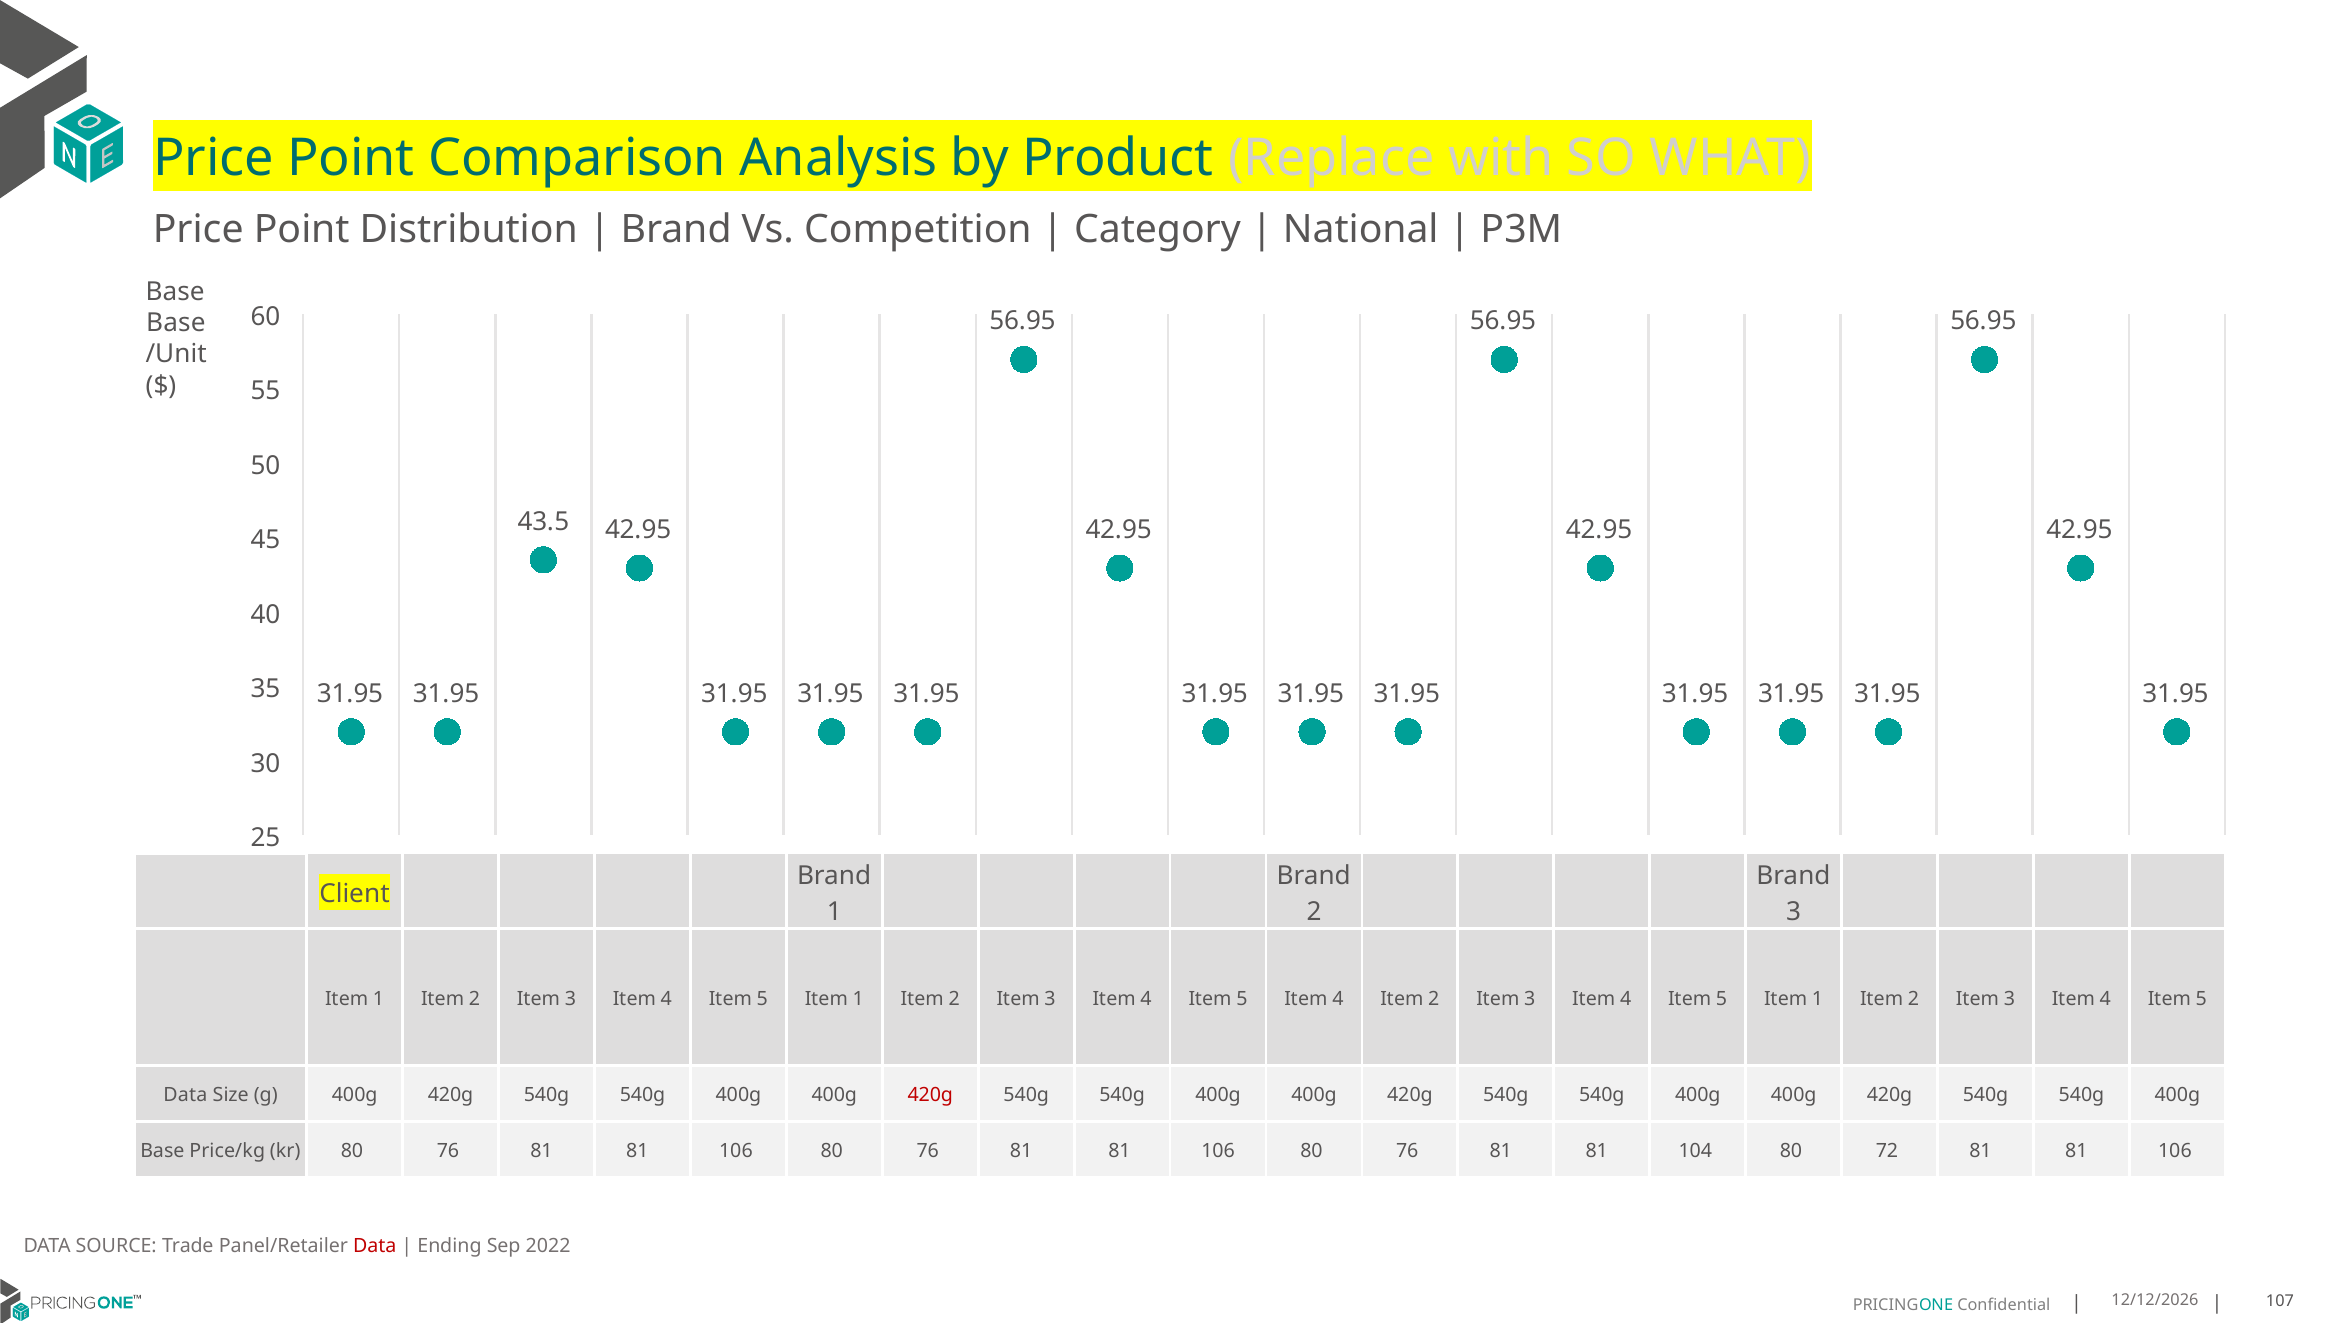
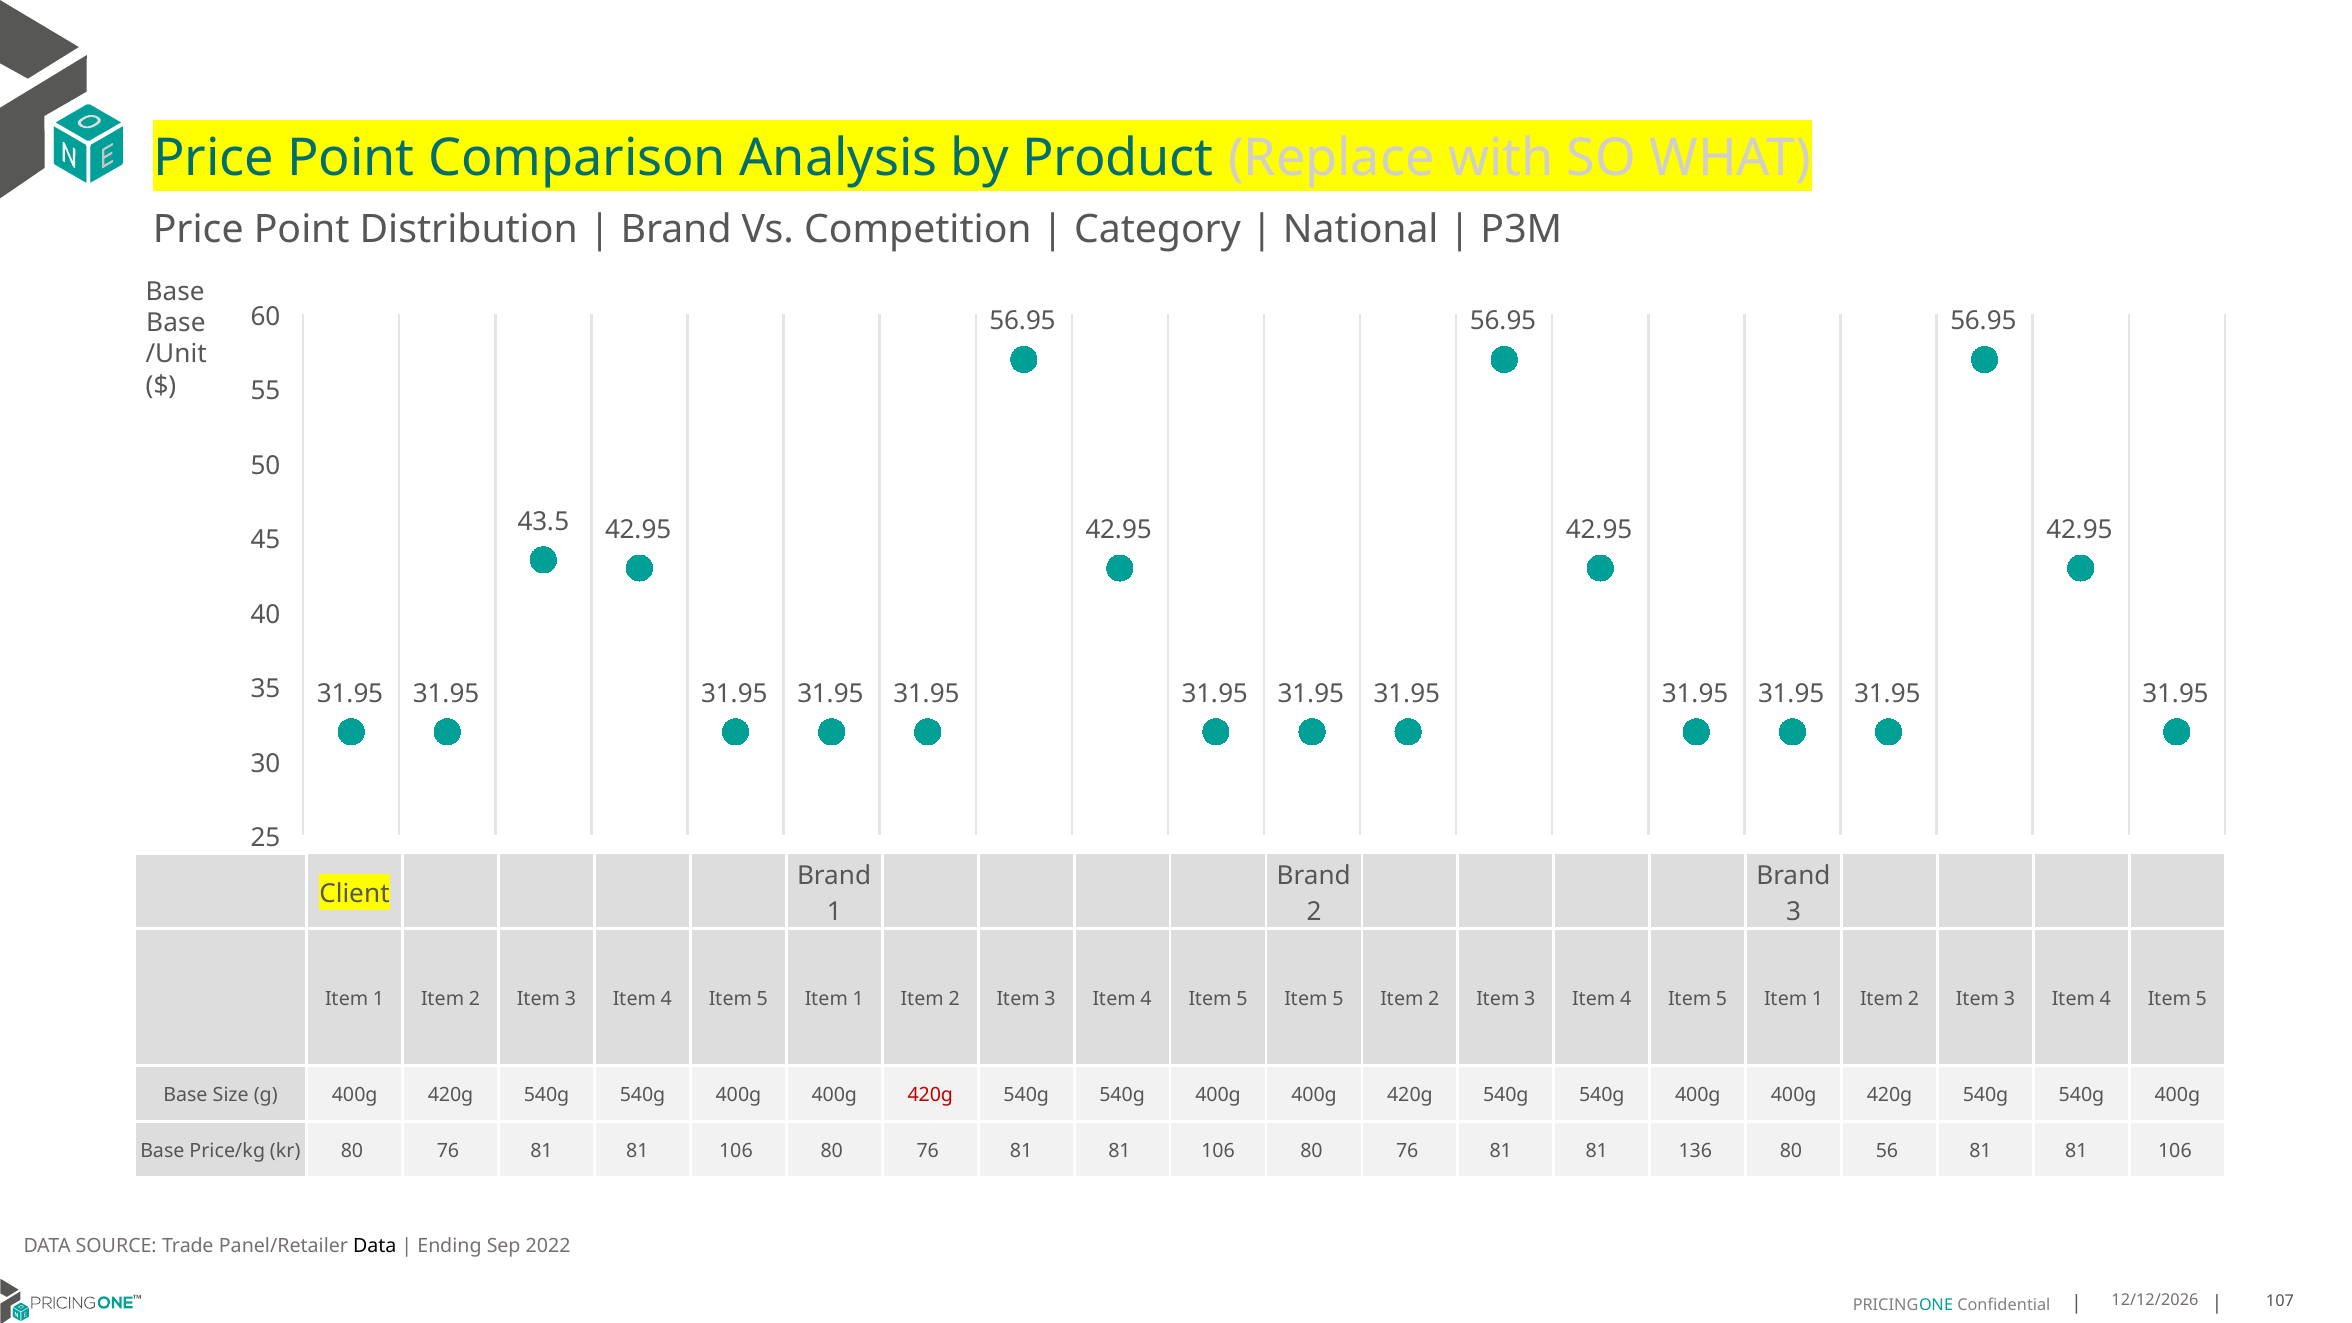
5 Item 4: 4 -> 5
Data at (185, 1095): Data -> Base
104: 104 -> 136
72: 72 -> 56
Data at (375, 1246) colour: red -> black
